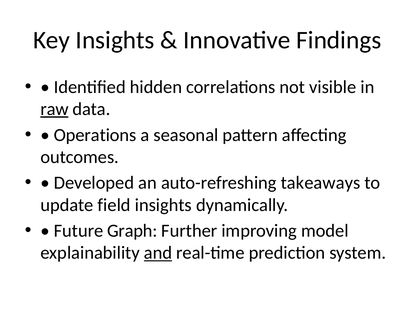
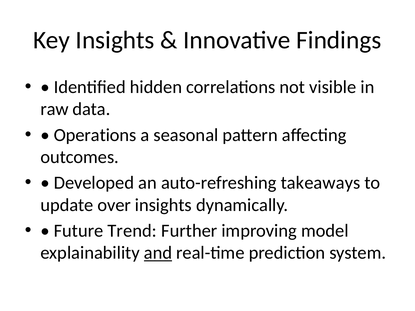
raw underline: present -> none
field: field -> over
Graph: Graph -> Trend
